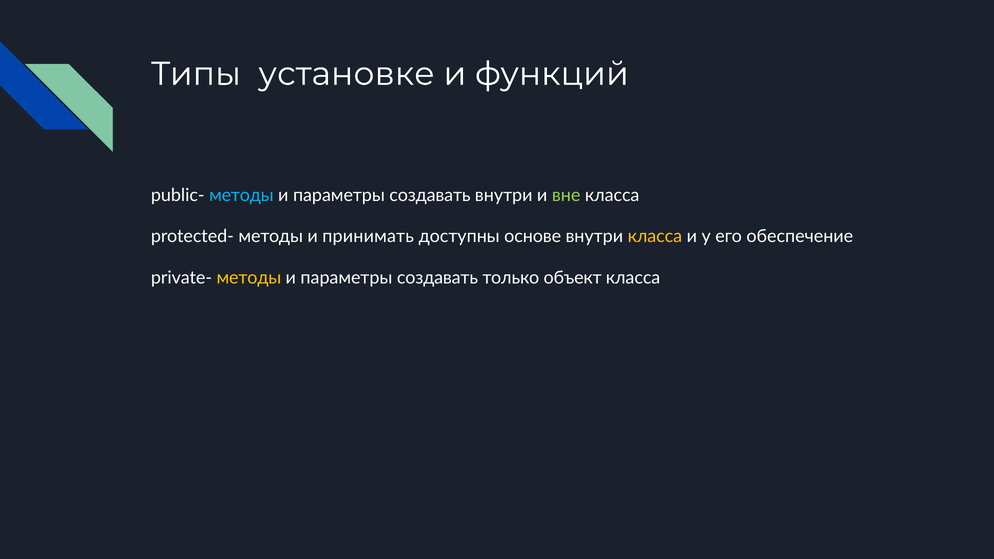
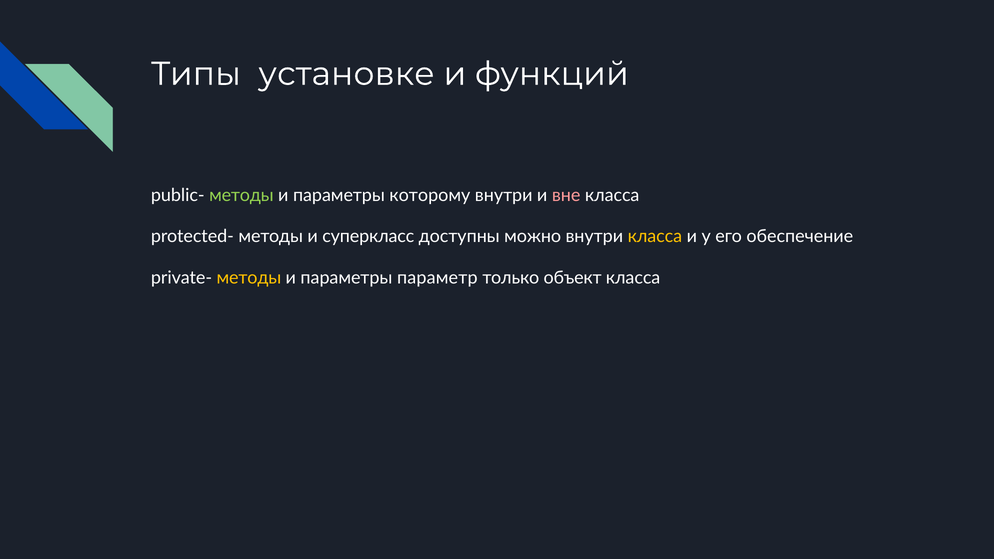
методы at (241, 195) colour: light blue -> light green
создавать at (430, 195): создавать -> которому
вне colour: light green -> pink
принимать: принимать -> суперкласс
основе: основе -> можно
создавать at (437, 278): создавать -> параметр
